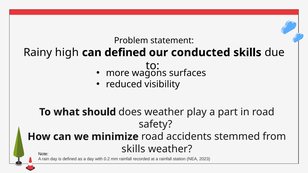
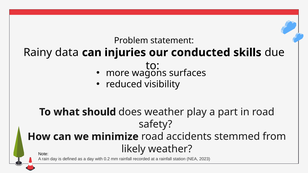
high: high -> data
can defined: defined -> injuries
skills at (133, 149): skills -> likely
